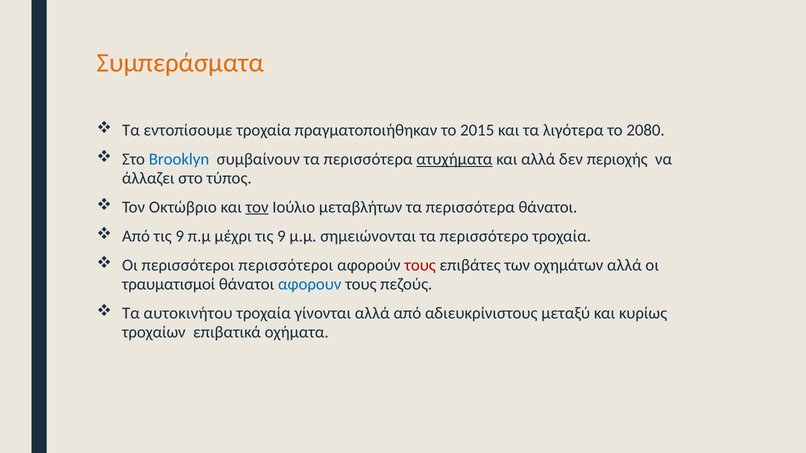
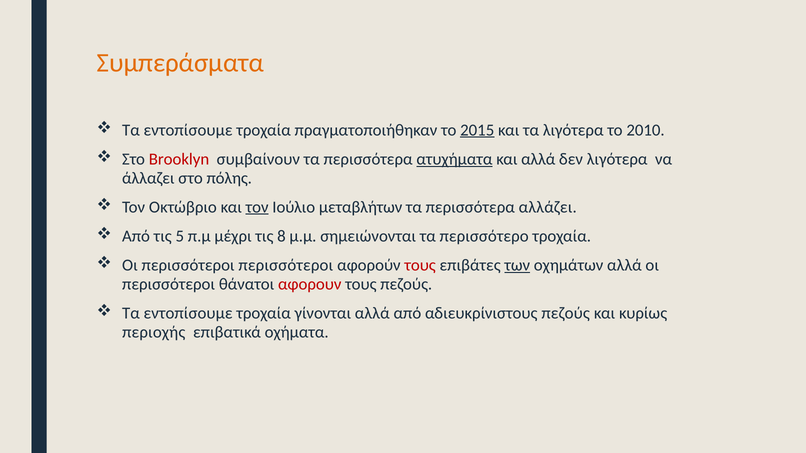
2015 underline: none -> present
2080: 2080 -> 2010
Brooklyn colour: blue -> red
δεν περιοχής: περιοχής -> λιγότερα
τύπος: τύπος -> πόλης
περισσότερα θάνατοι: θάνατοι -> αλλάζει
Από τις 9: 9 -> 5
μέχρι τις 9: 9 -> 8
των underline: none -> present
τραυματισμοί at (169, 284): τραυματισμοί -> περισσότεροι
αφορουν colour: blue -> red
αυτοκινήτου at (188, 313): αυτοκινήτου -> εντοπίσουμε
αδιευκρίνιστους μεταξύ: μεταξύ -> πεζούς
τροχαίων: τροχαίων -> περιοχής
